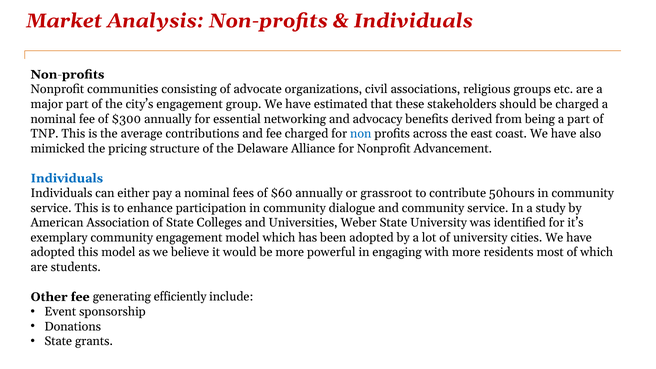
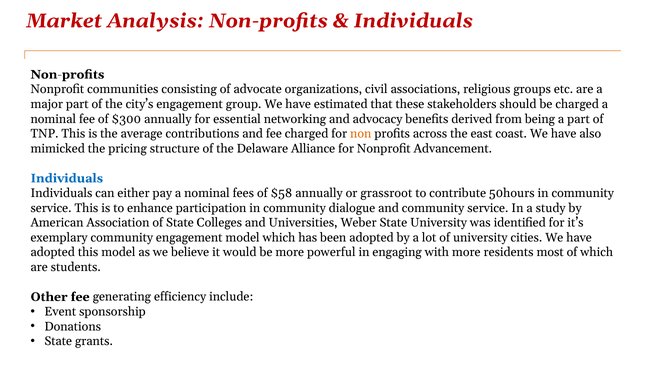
non colour: blue -> orange
$60: $60 -> $58
efficiently: efficiently -> efficiency
